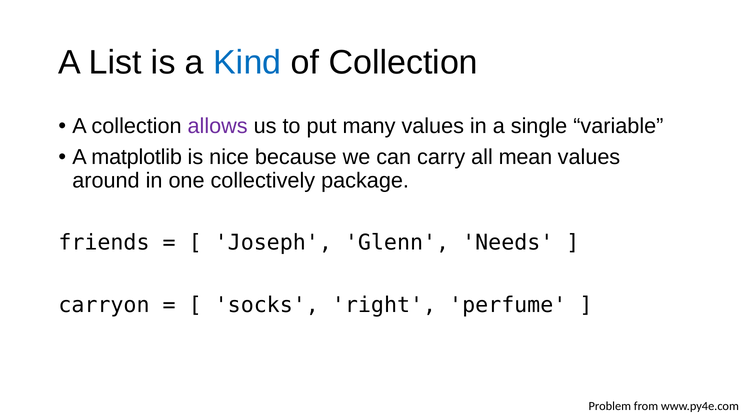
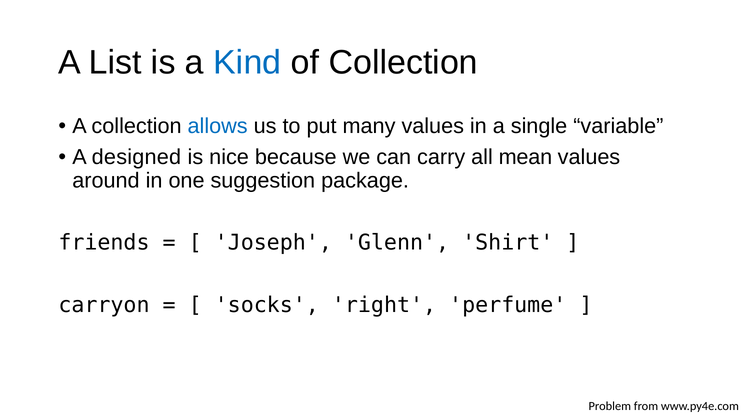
allows colour: purple -> blue
matplotlib: matplotlib -> designed
collectively: collectively -> suggestion
Needs: Needs -> Shirt
